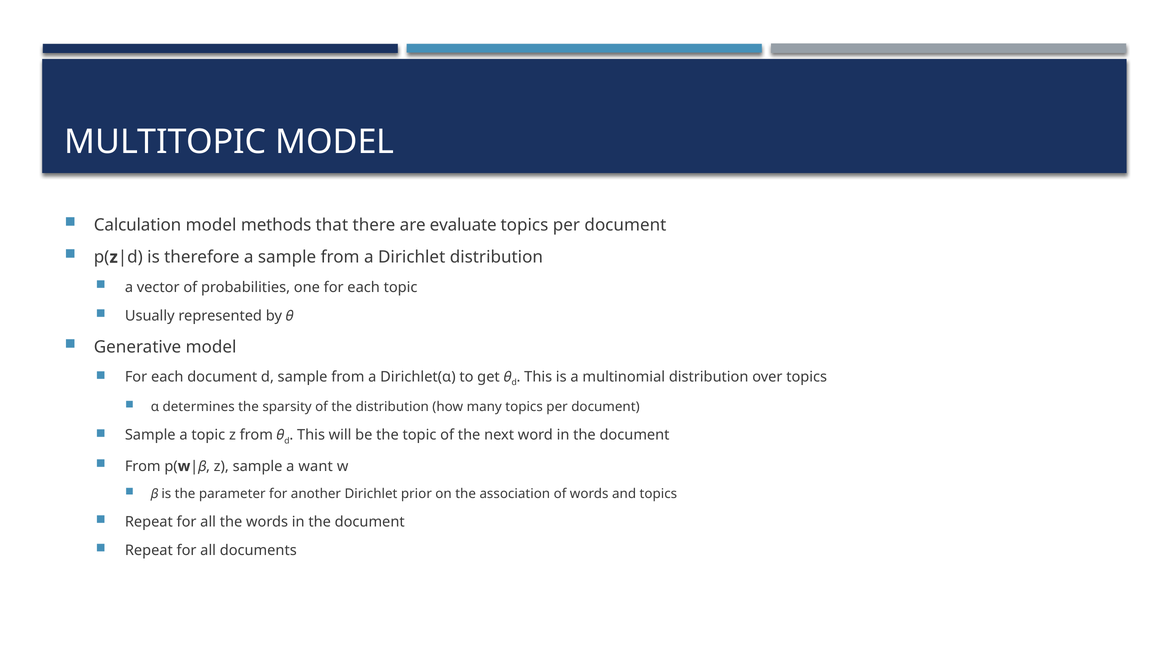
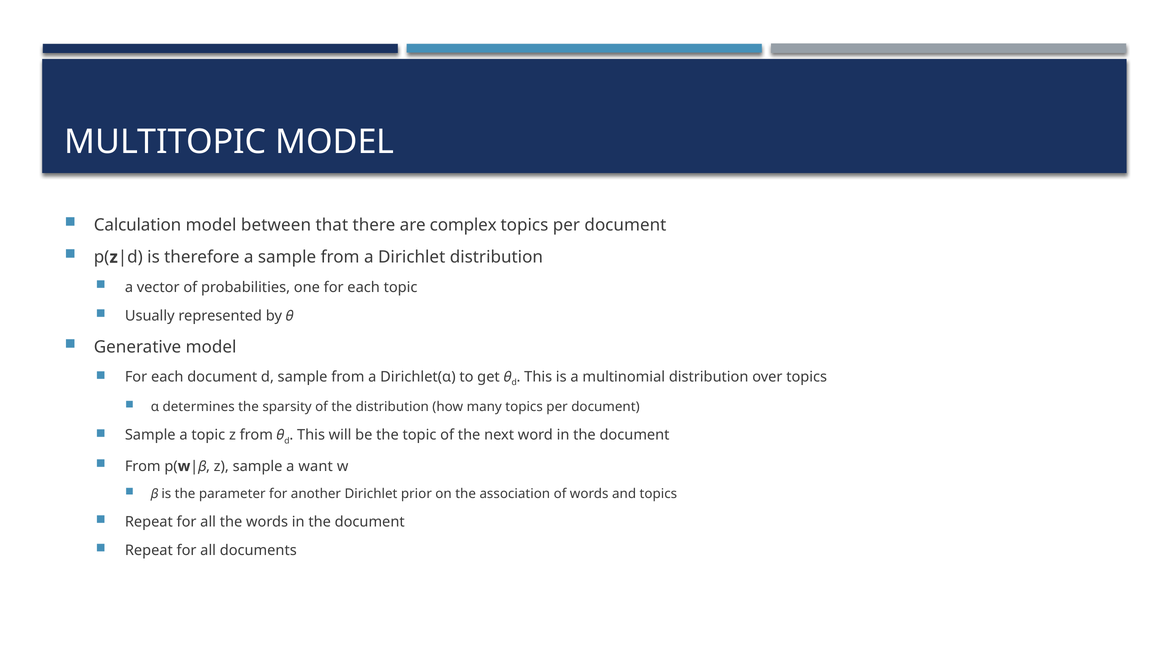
methods: methods -> between
evaluate: evaluate -> complex
